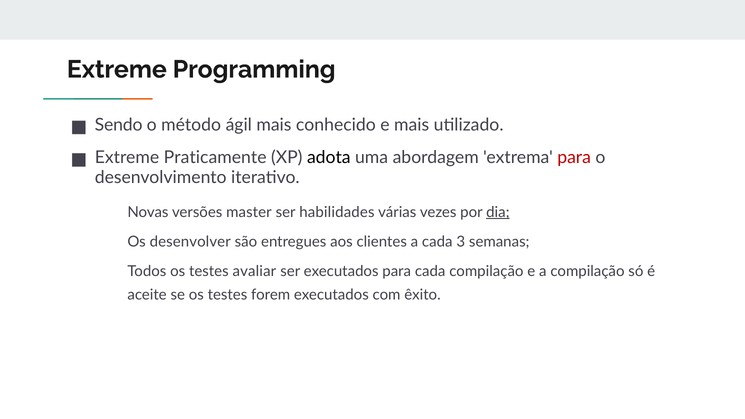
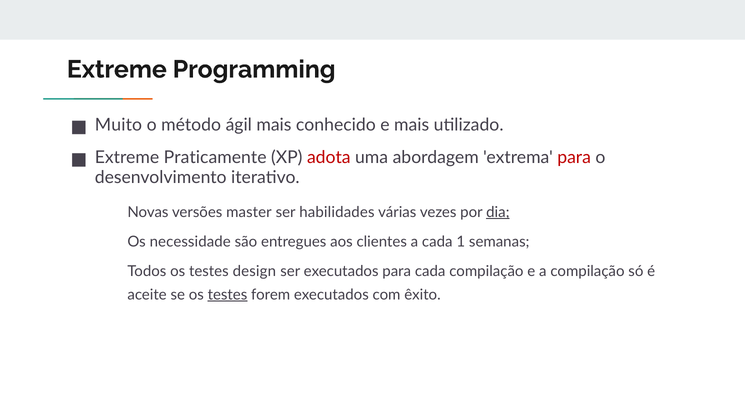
Sendo: Sendo -> Muito
adota colour: black -> red
desenvolver: desenvolver -> necessidade
3: 3 -> 1
avaliar: avaliar -> design
testes at (227, 295) underline: none -> present
